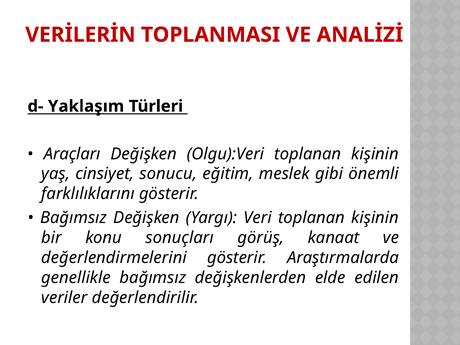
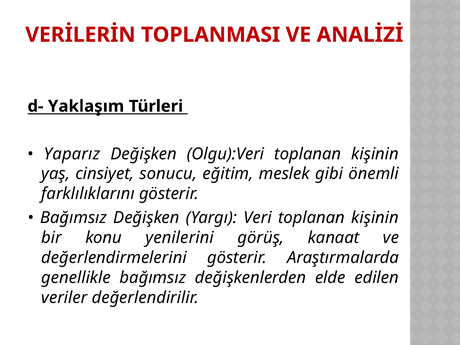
Araçları: Araçları -> Yaparız
sonuçları: sonuçları -> yenilerini
